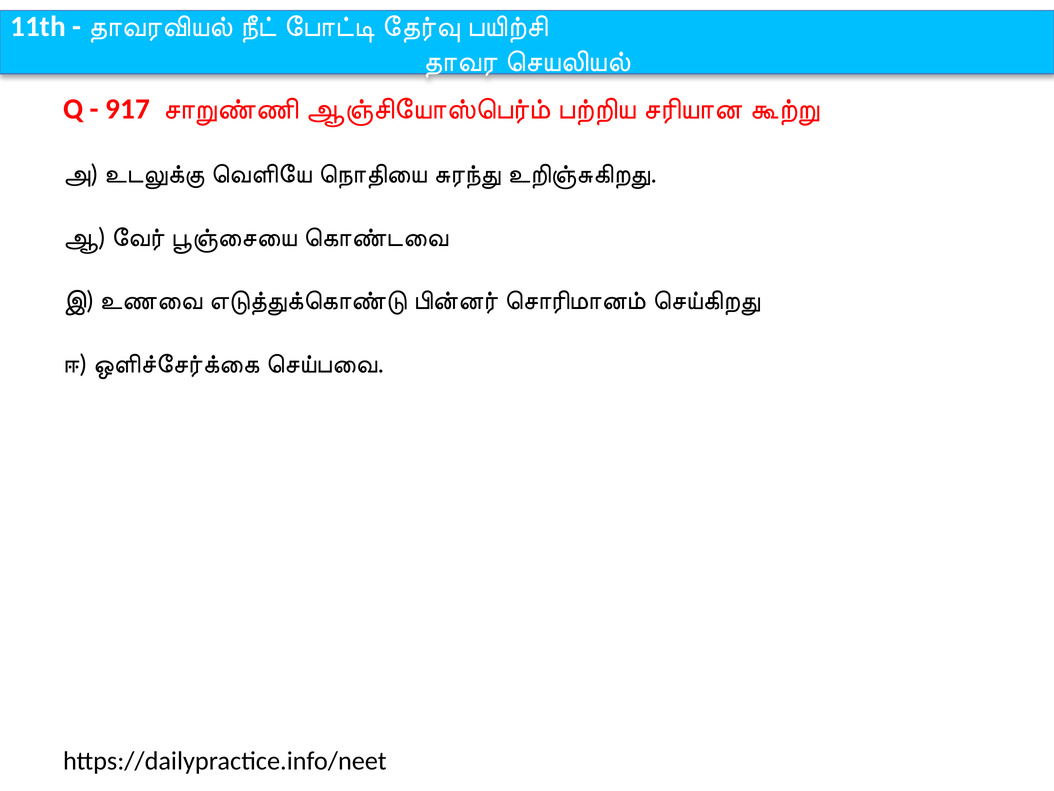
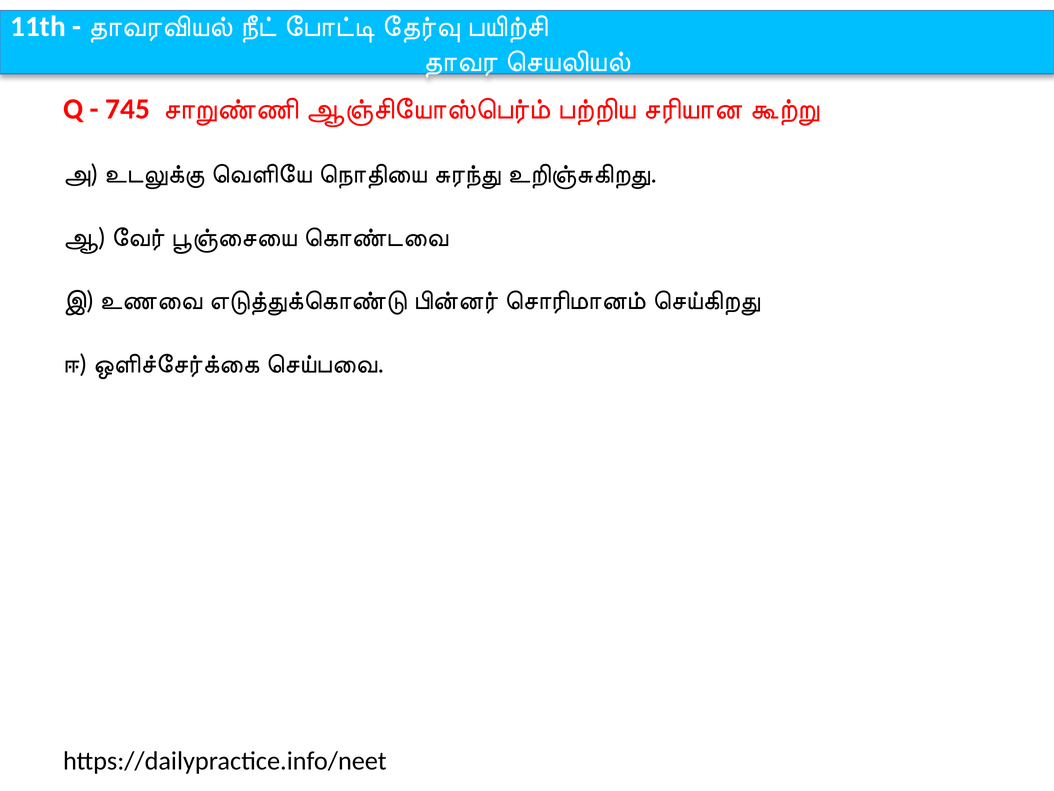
917: 917 -> 745
